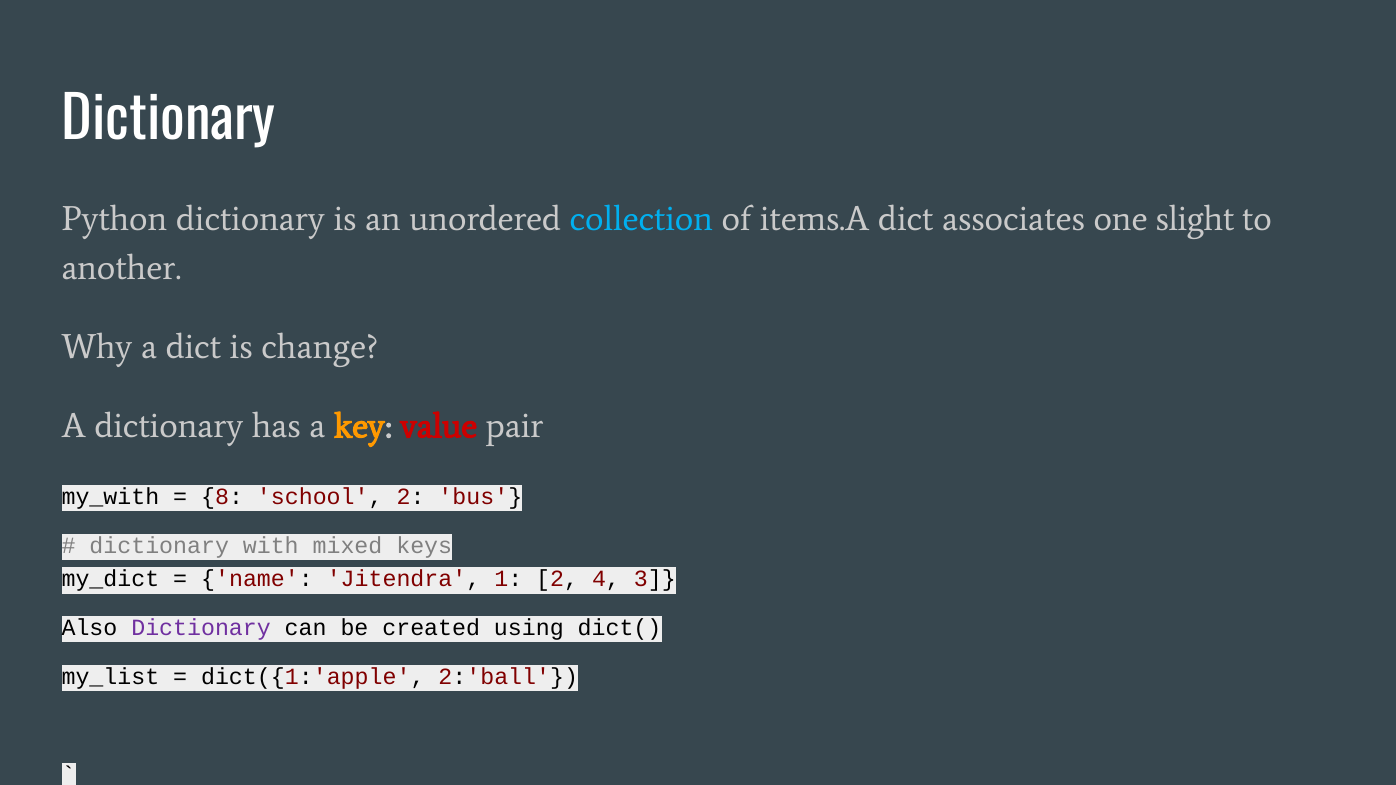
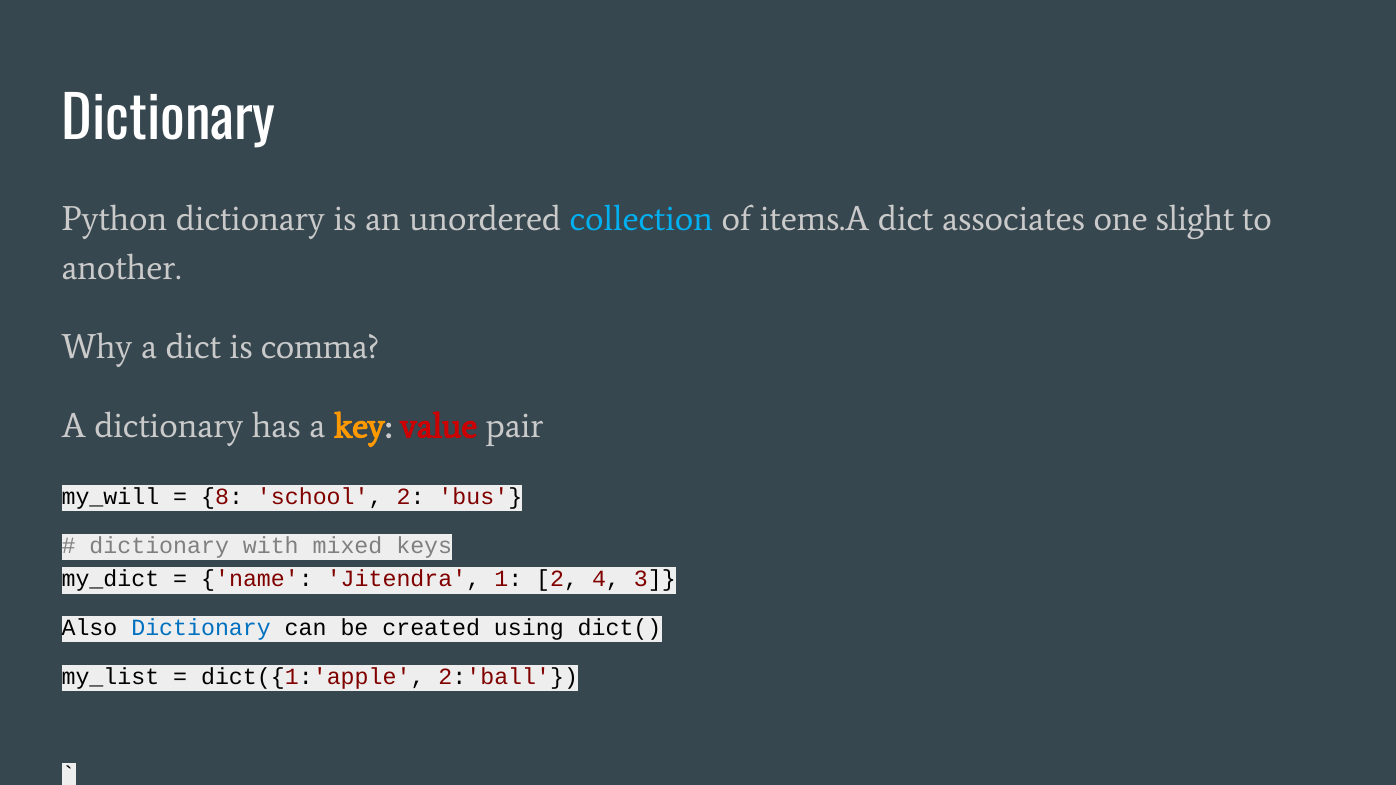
change: change -> comma
my_with: my_with -> my_will
Dictionary at (201, 628) colour: purple -> blue
